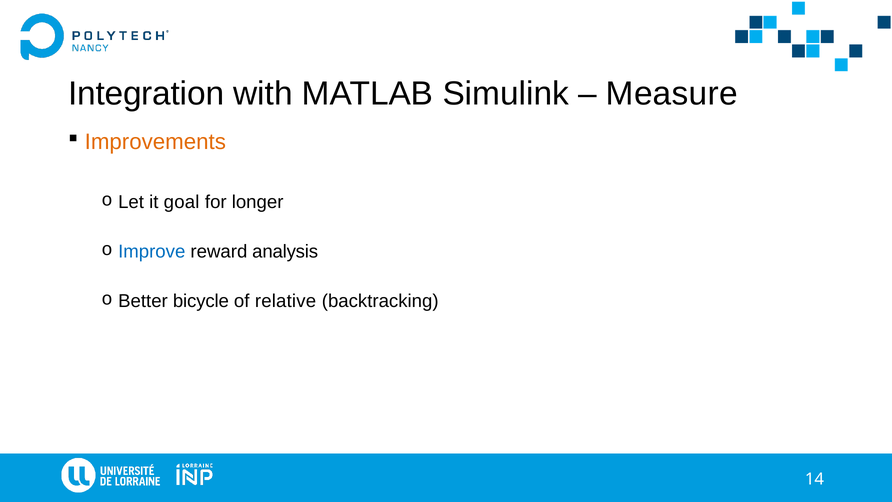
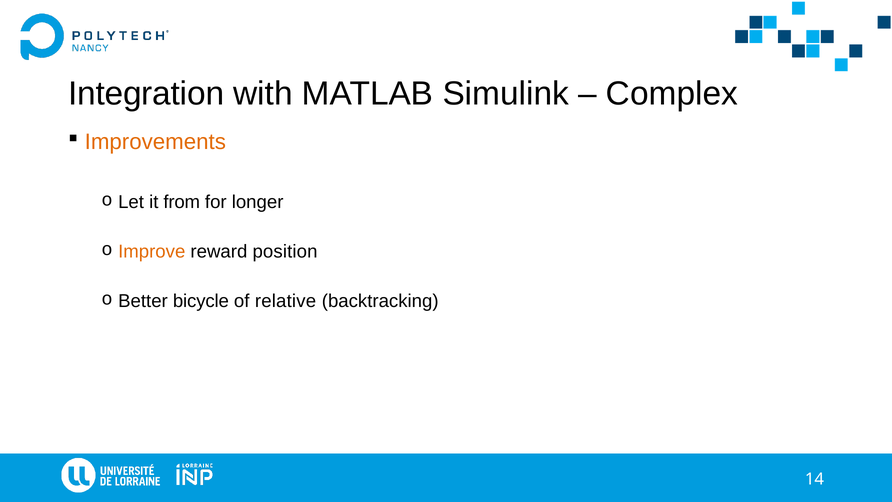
Measure: Measure -> Complex
goal: goal -> from
Improve colour: blue -> orange
analysis: analysis -> position
